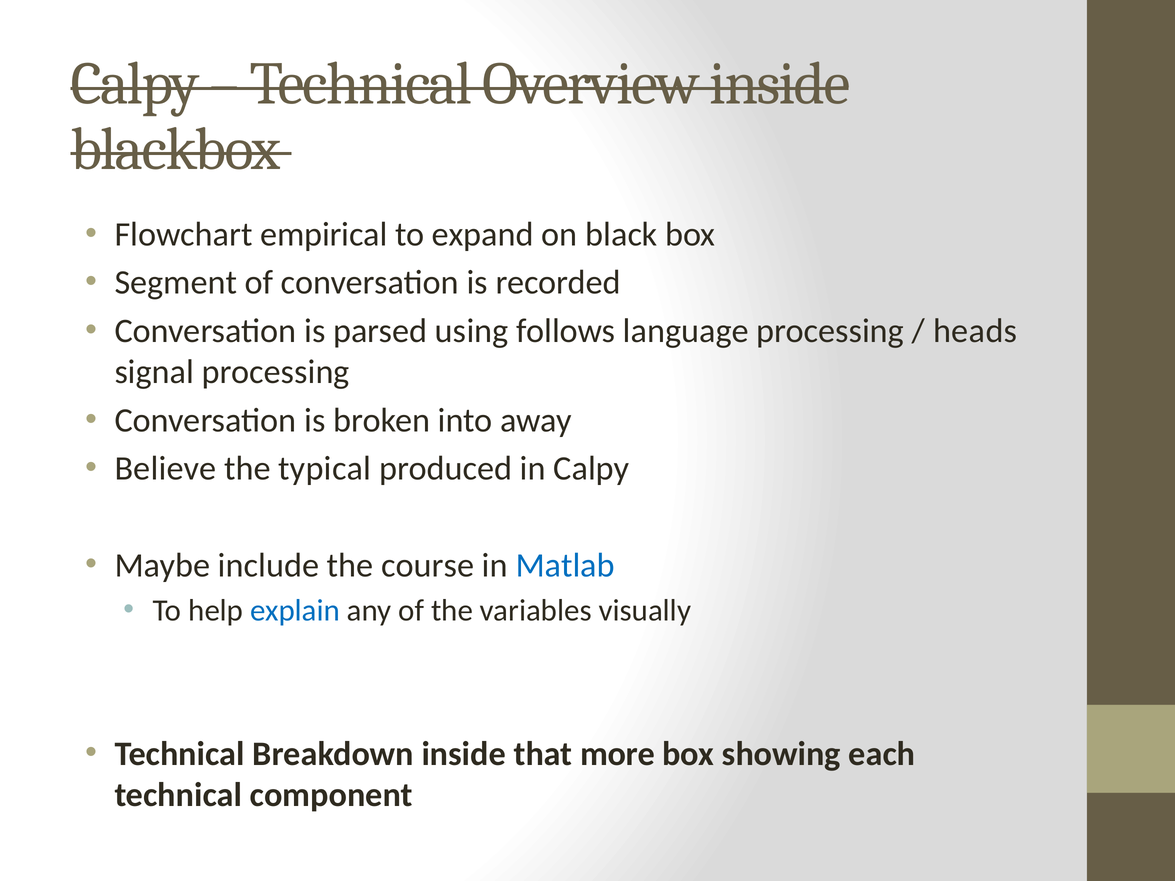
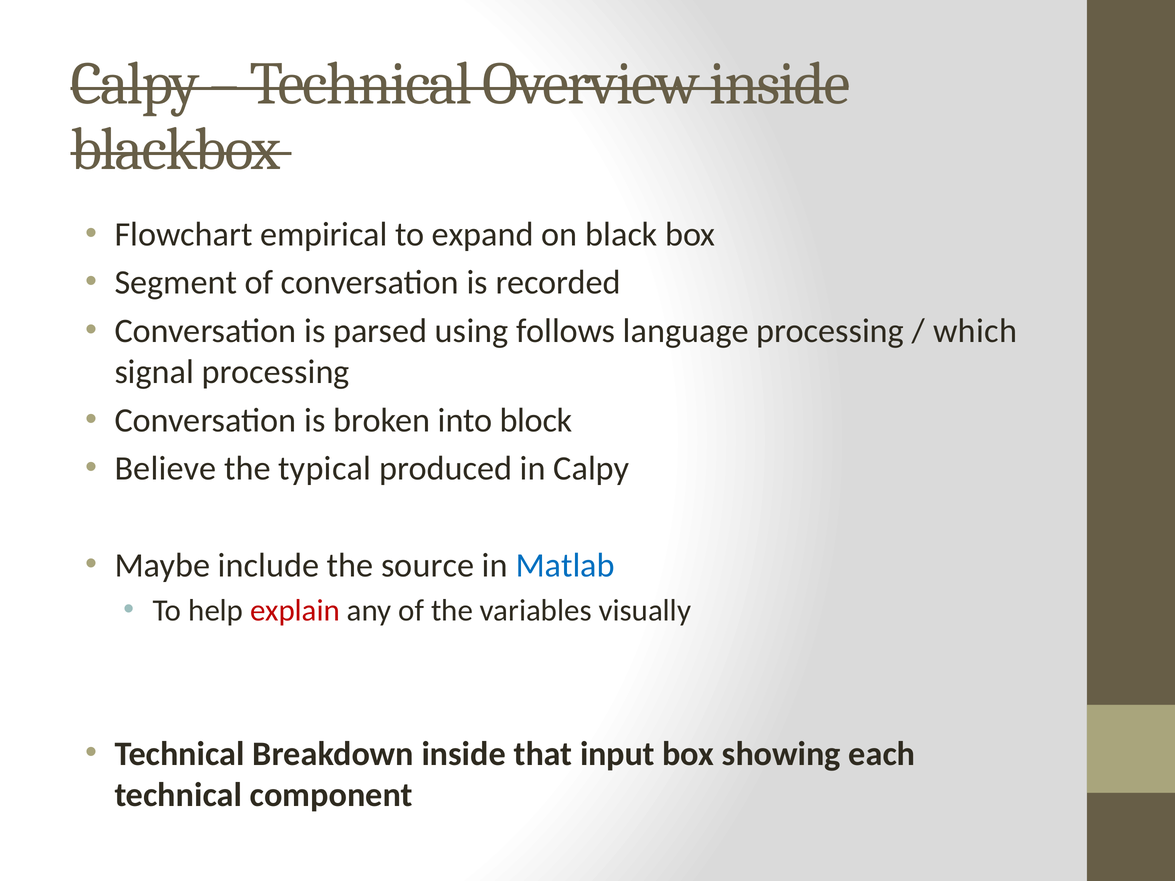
heads: heads -> which
away: away -> block
course: course -> source
explain colour: blue -> red
more: more -> input
